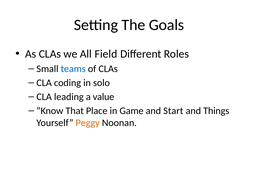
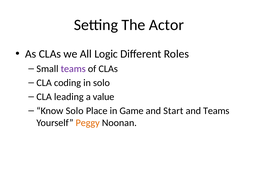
Goals: Goals -> Actor
Field: Field -> Logic
teams at (73, 69) colour: blue -> purple
Know That: That -> Solo
and Things: Things -> Teams
